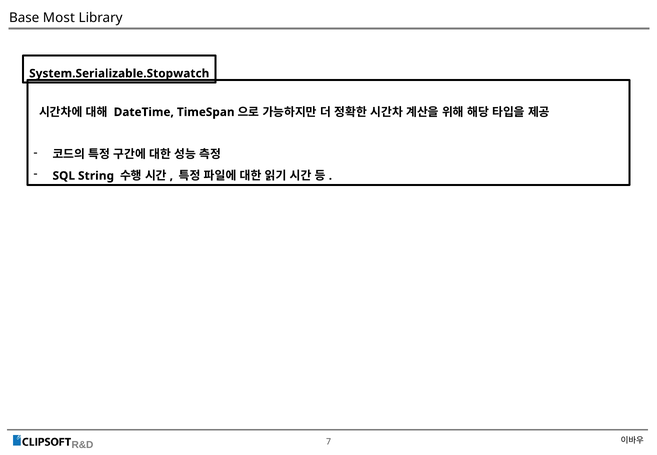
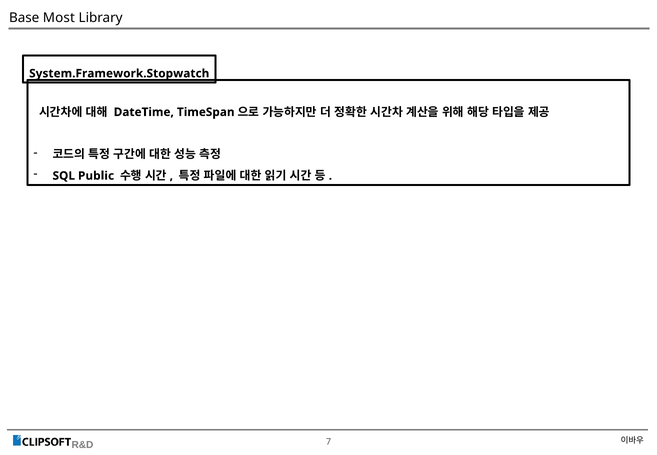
System.Serializable.Stopwatch: System.Serializable.Stopwatch -> System.Framework.Stopwatch
String: String -> Public
